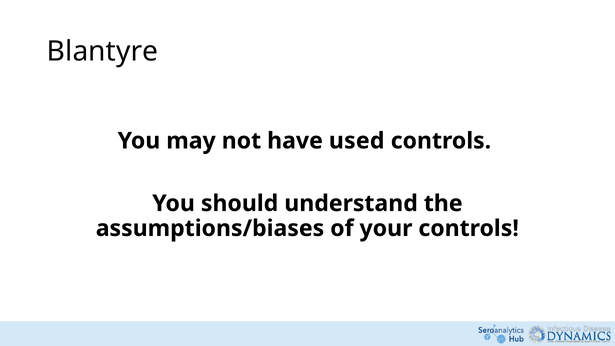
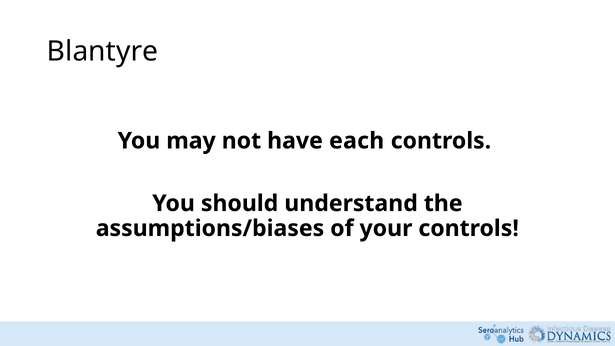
used: used -> each
